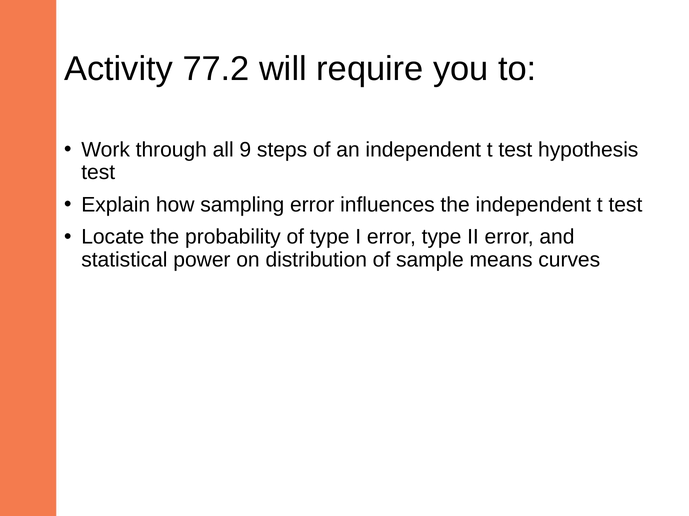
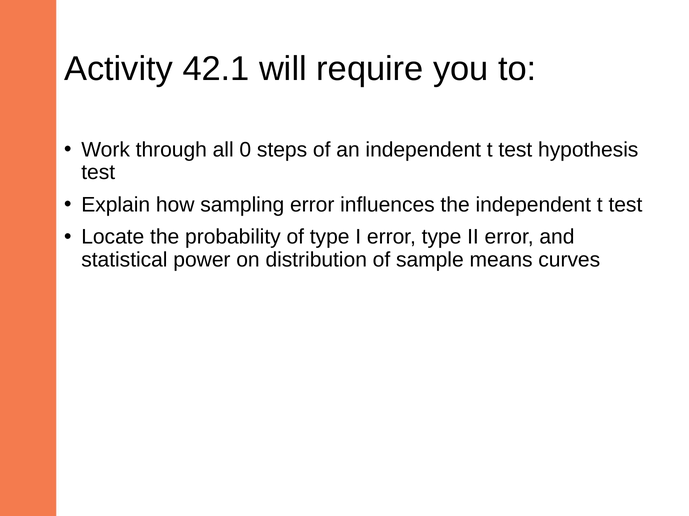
77.2: 77.2 -> 42.1
9: 9 -> 0
